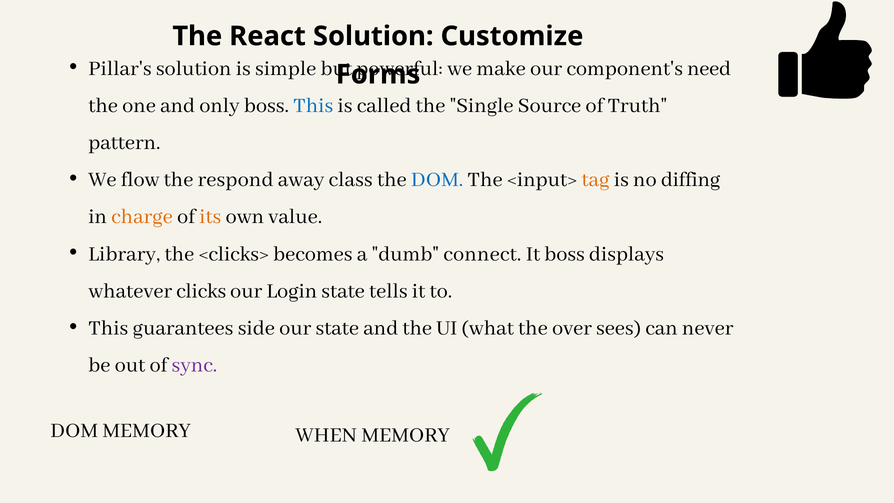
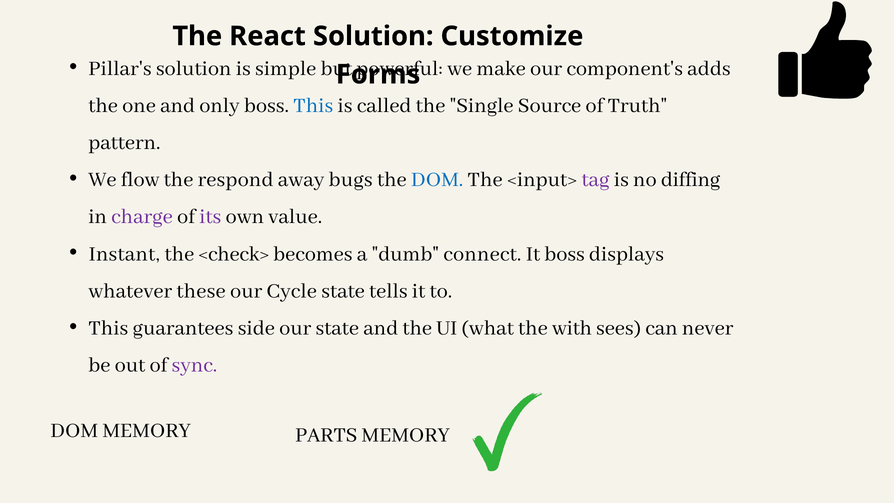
need: need -> adds
class: class -> bugs
tag colour: orange -> purple
charge colour: orange -> purple
its colour: orange -> purple
Library: Library -> Instant
<clicks>: <clicks> -> <check>
clicks: clicks -> these
Login: Login -> Cycle
over: over -> with
WHEN: WHEN -> PARTS
